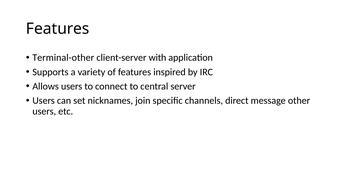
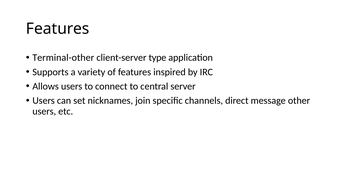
with: with -> type
